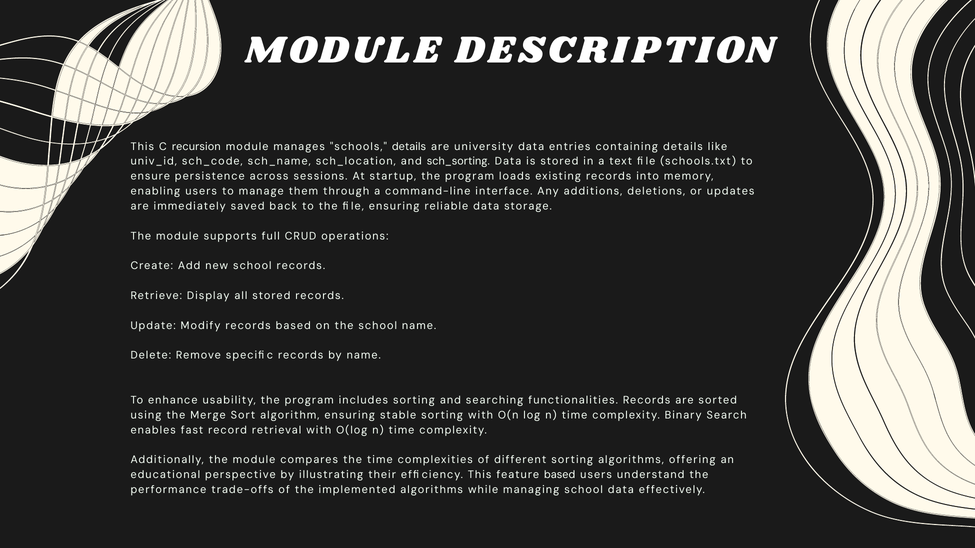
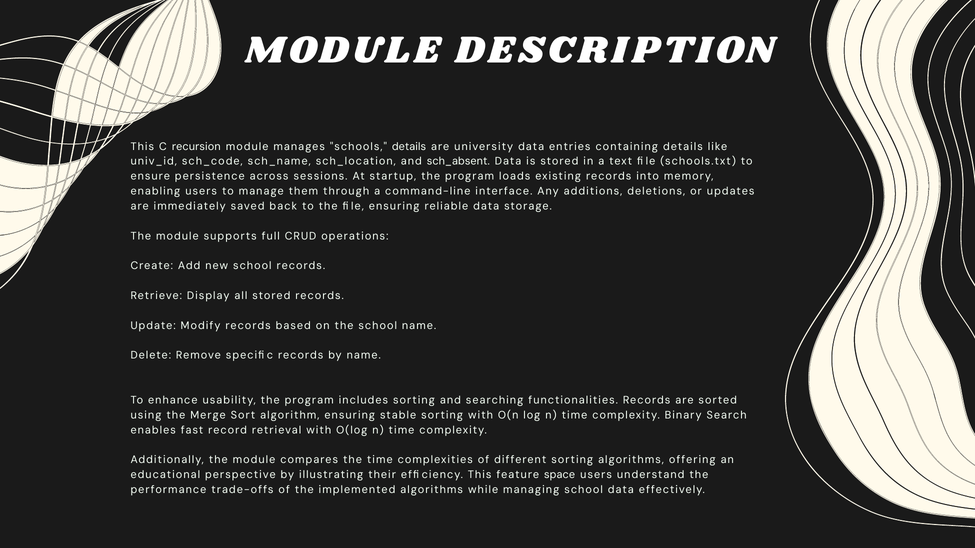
sch_sorting: sch_sorting -> sch_absent
feature based: based -> space
